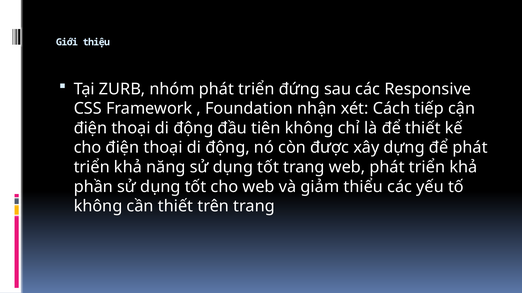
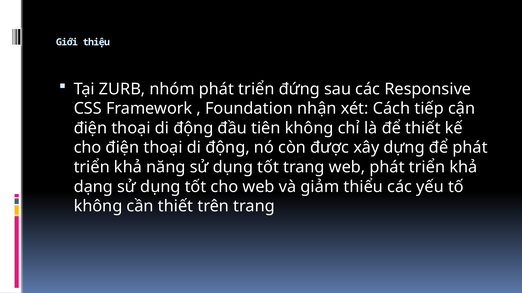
phần: phần -> dạng
